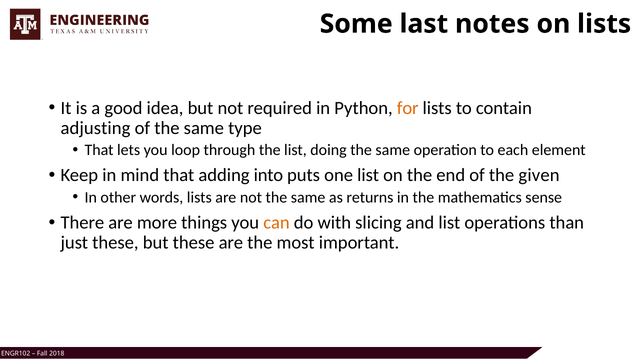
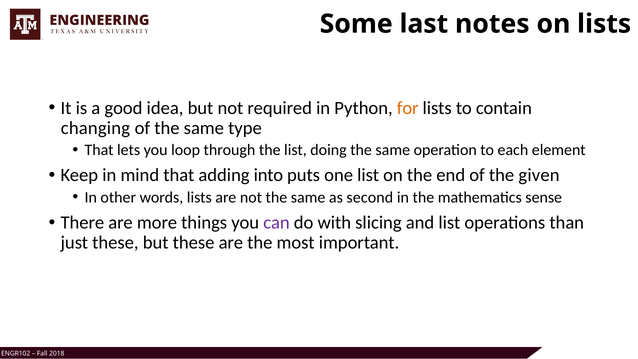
adjusting: adjusting -> changing
returns: returns -> second
can colour: orange -> purple
